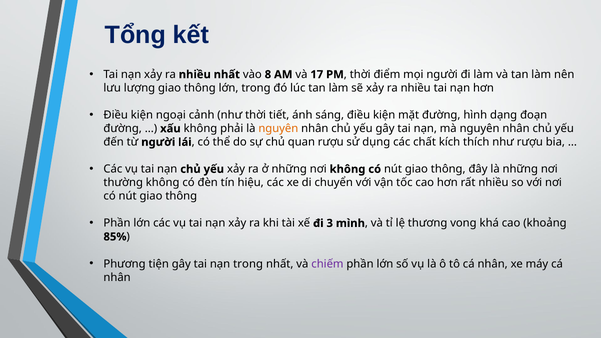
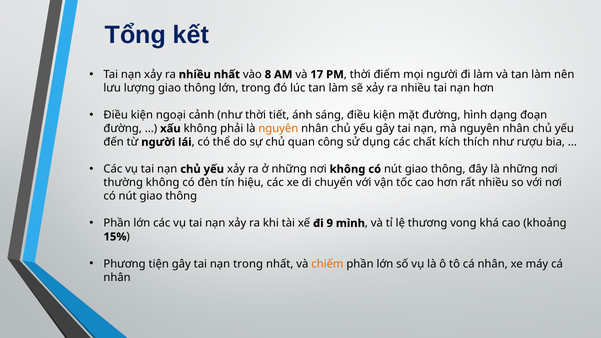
quan rượu: rượu -> công
3: 3 -> 9
85%: 85% -> 15%
chiếm colour: purple -> orange
